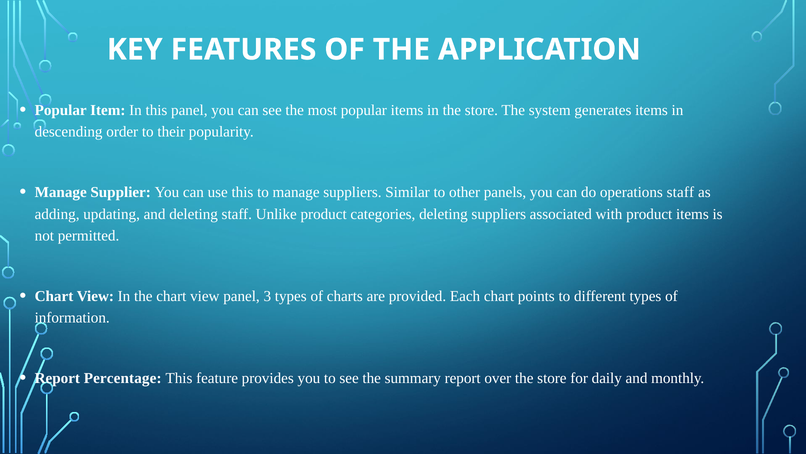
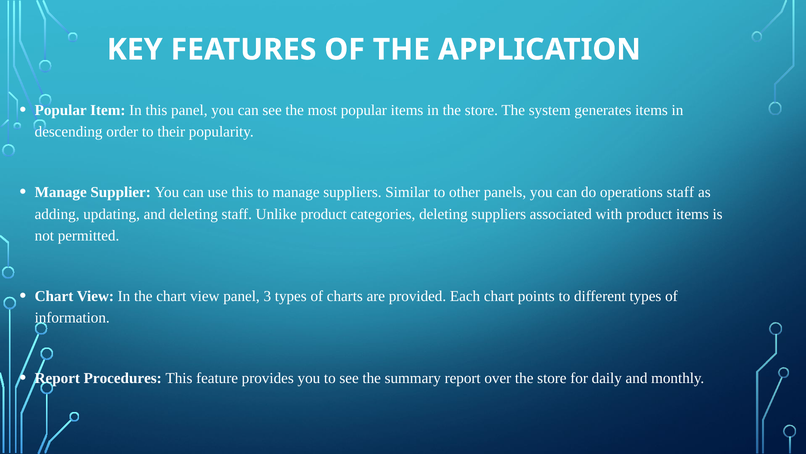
Percentage: Percentage -> Procedures
